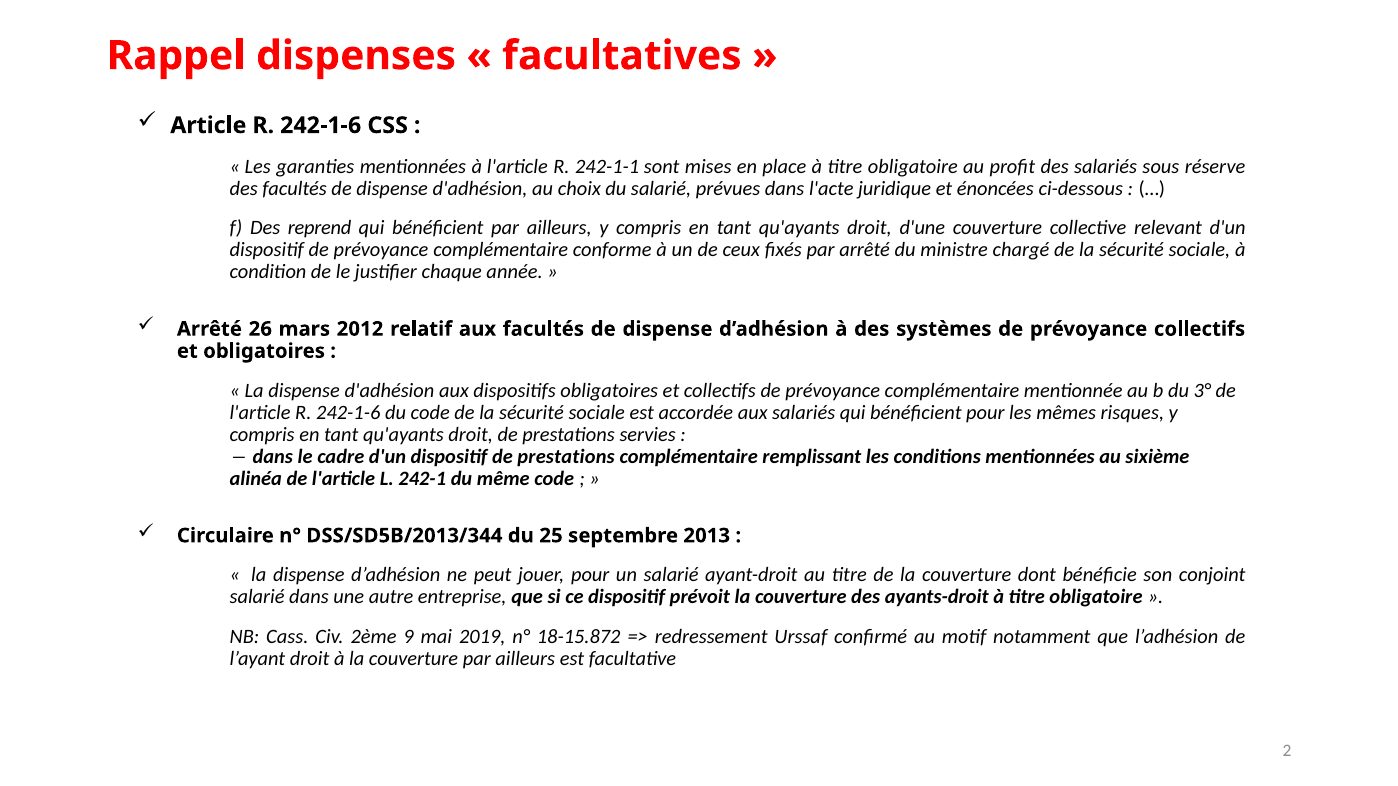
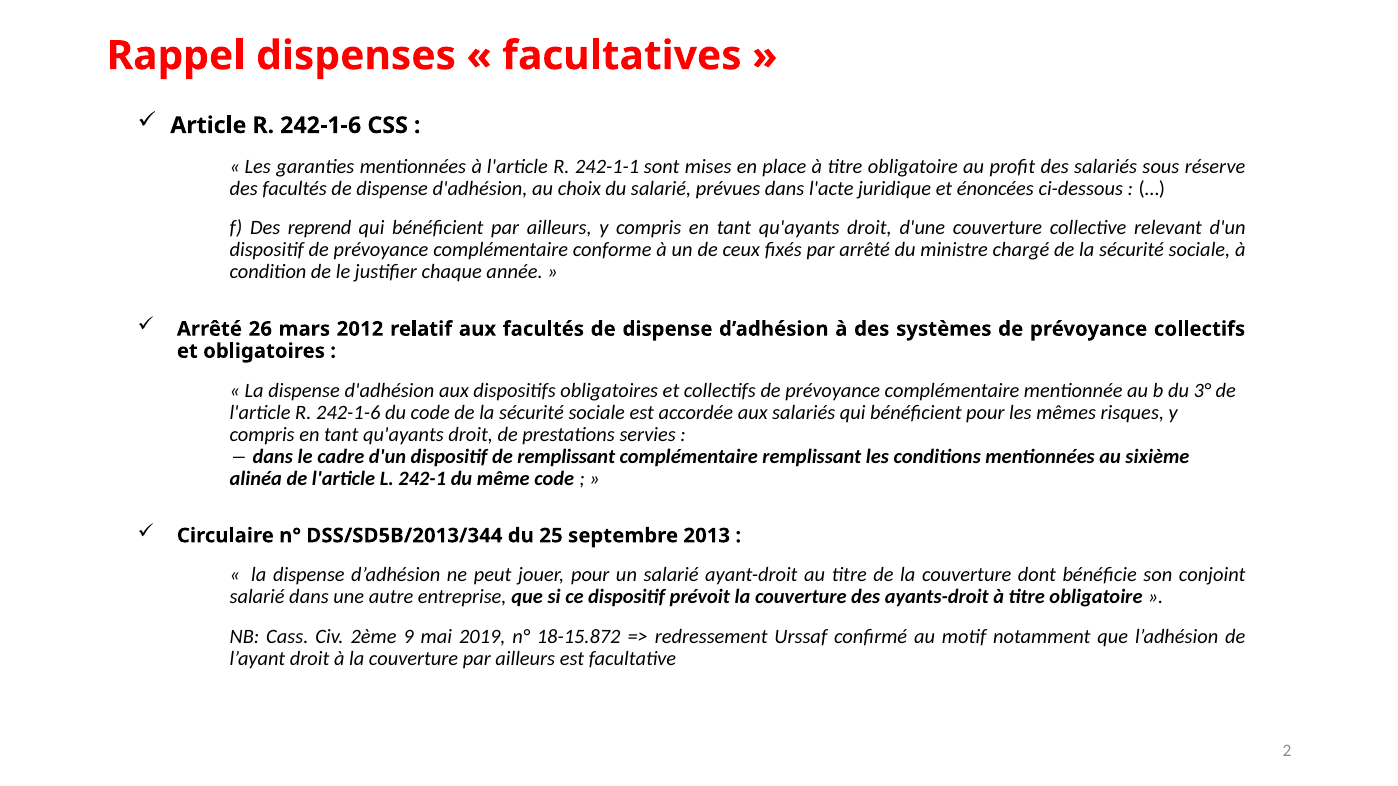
dispositif de prestations: prestations -> remplissant
